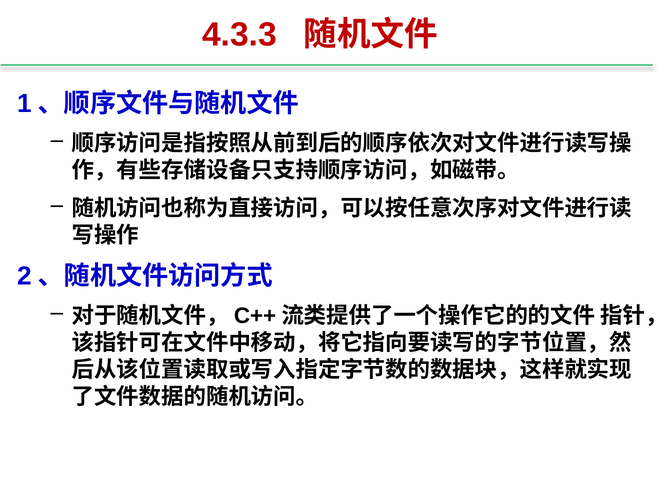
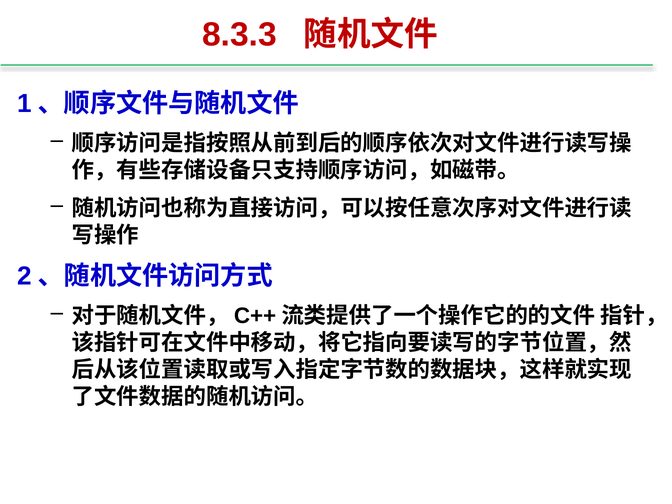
4.3.3: 4.3.3 -> 8.3.3
